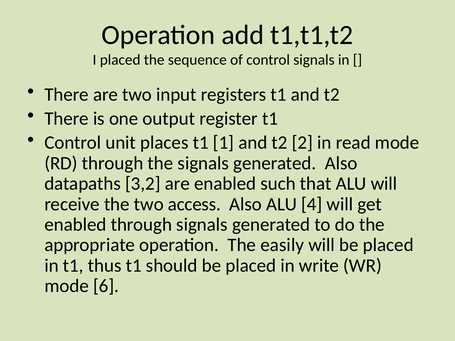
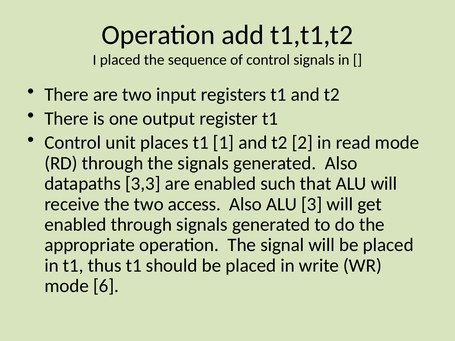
3,2: 3,2 -> 3,3
4: 4 -> 3
easily: easily -> signal
